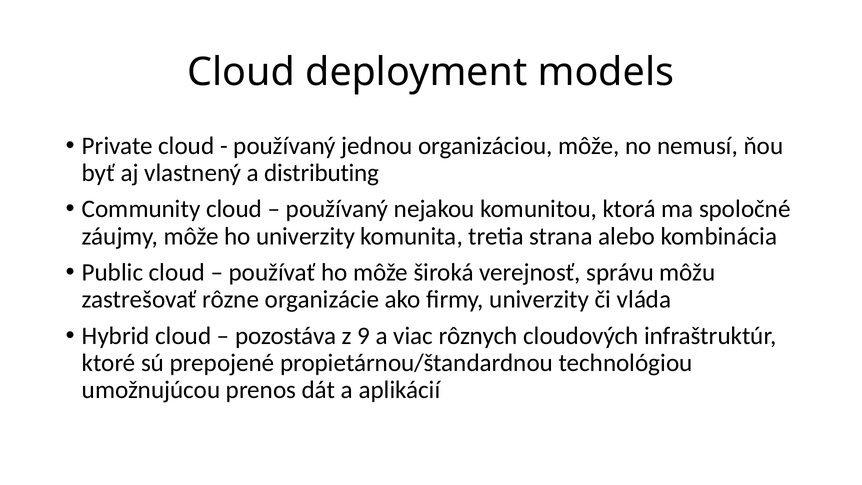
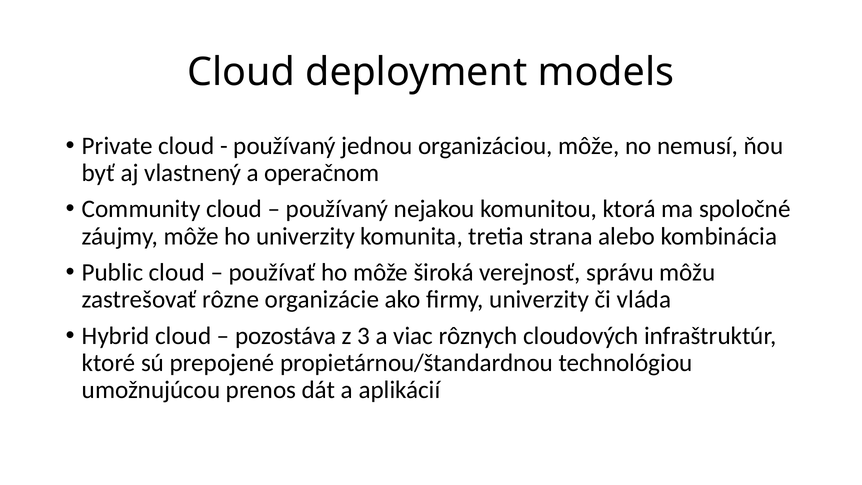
distributing: distributing -> operačnom
9: 9 -> 3
